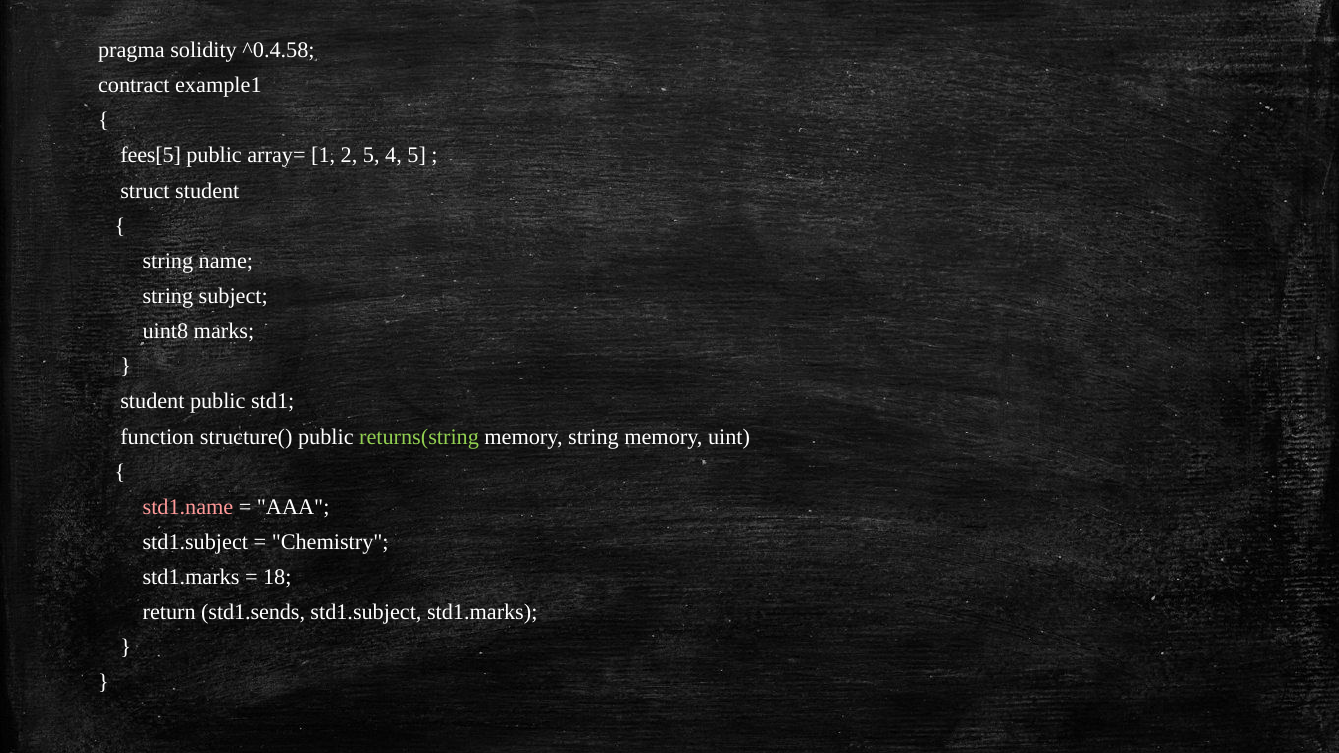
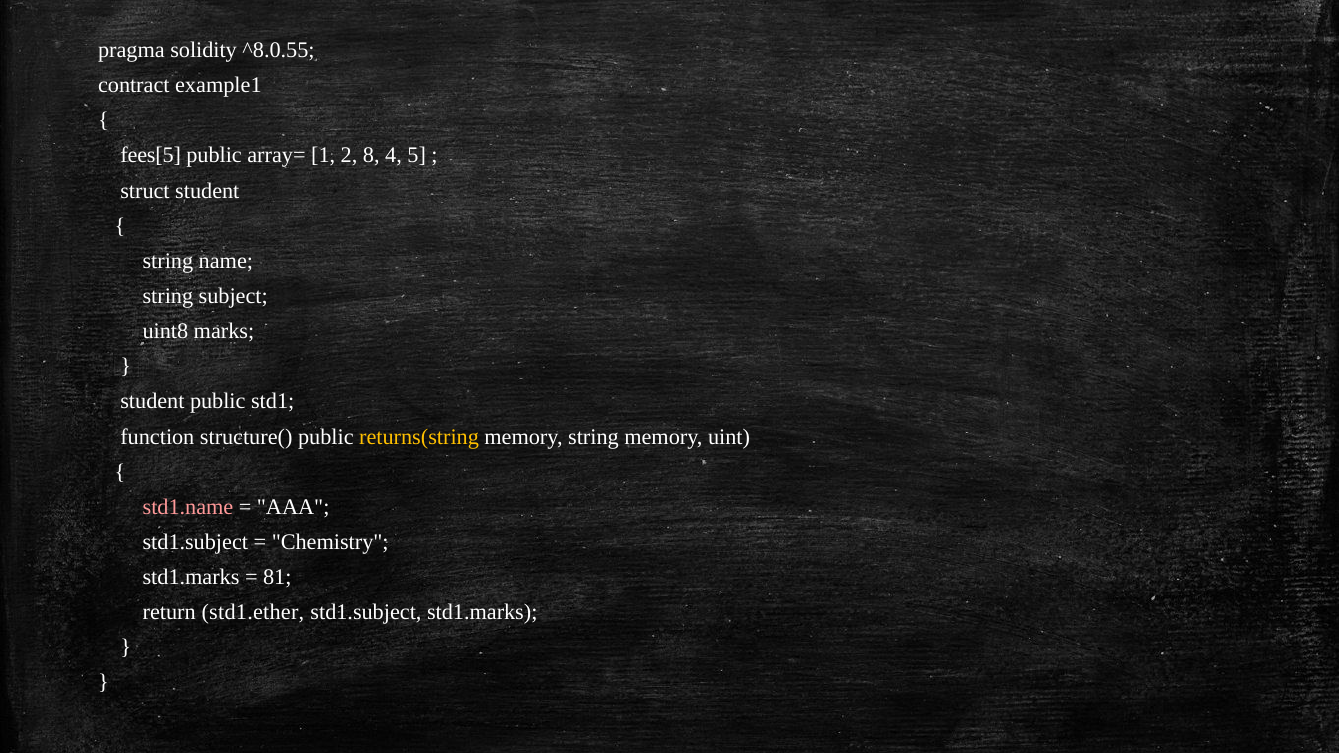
^0.4.58: ^0.4.58 -> ^8.0.55
2 5: 5 -> 8
returns(string colour: light green -> yellow
18: 18 -> 81
std1.sends: std1.sends -> std1.ether
